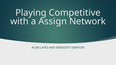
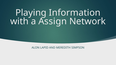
Competitive: Competitive -> Information
